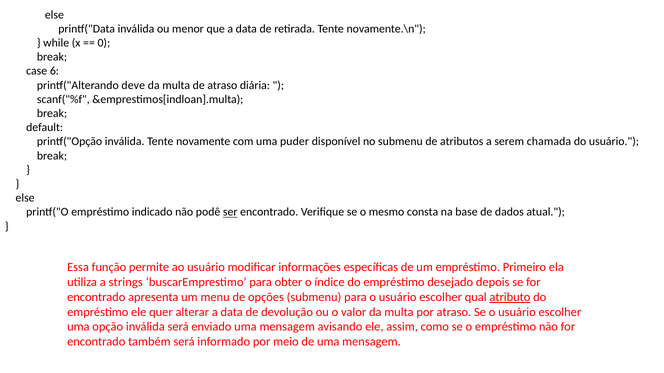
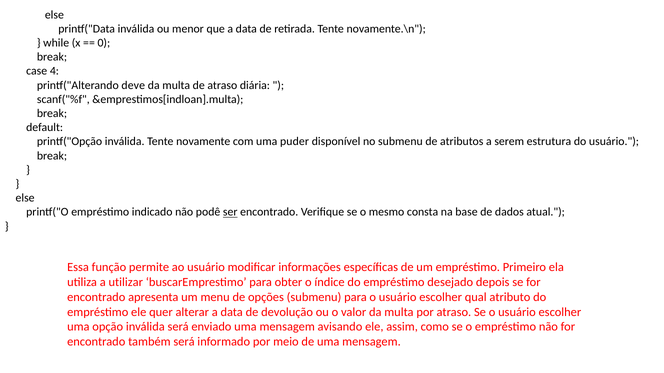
6: 6 -> 4
chamada: chamada -> estrutura
strings: strings -> utilizar
atributo underline: present -> none
